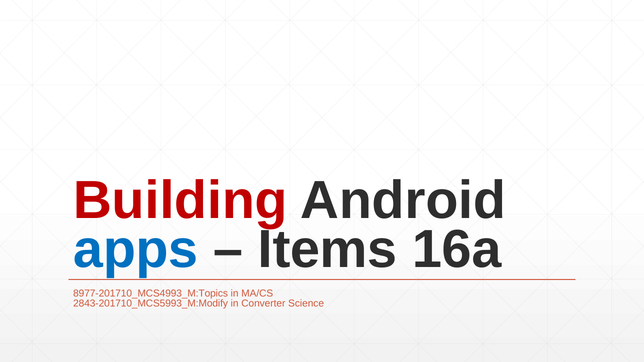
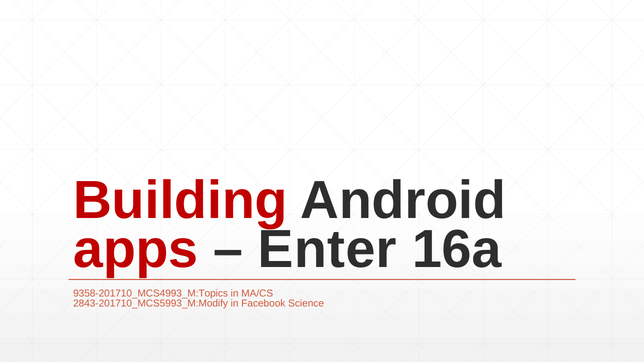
apps colour: blue -> red
Items: Items -> Enter
8977-201710_MCS4993_M:Topics: 8977-201710_MCS4993_M:Topics -> 9358-201710_MCS4993_M:Topics
Converter: Converter -> Facebook
